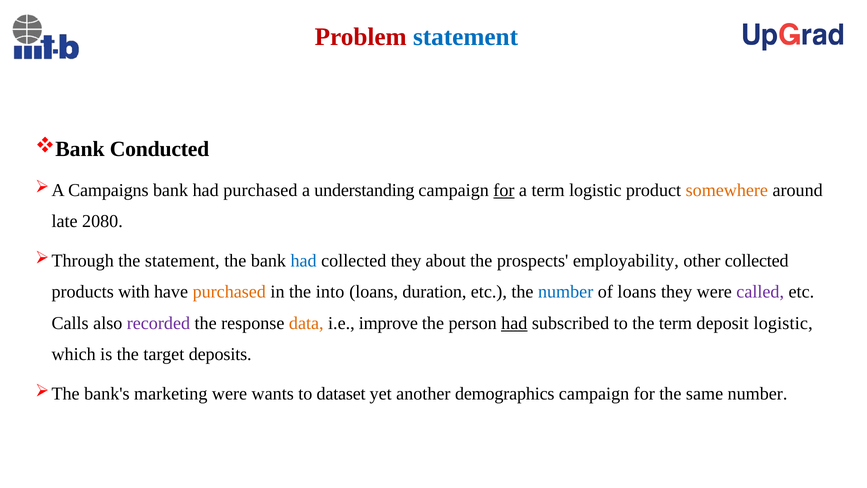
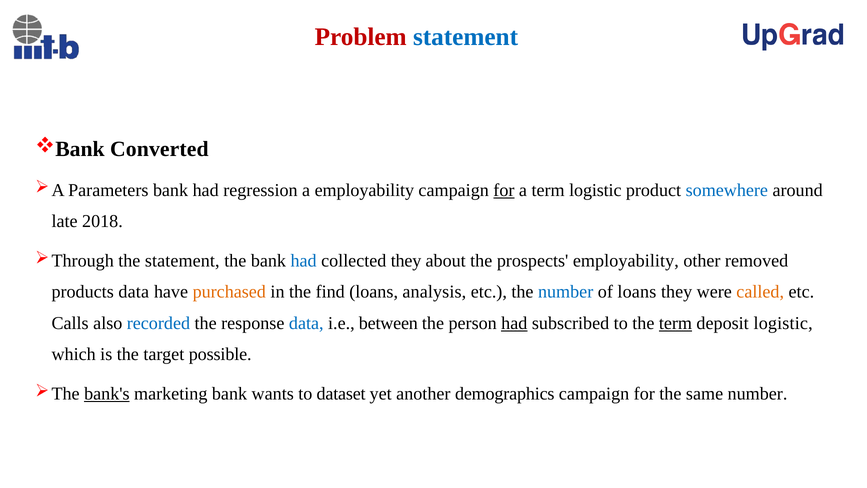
Conducted: Conducted -> Converted
Campaigns: Campaigns -> Parameters
had purchased: purchased -> regression
a understanding: understanding -> employability
somewhere colour: orange -> blue
2080: 2080 -> 2018
other collected: collected -> removed
products with: with -> data
into: into -> find
duration: duration -> analysis
called colour: purple -> orange
recorded colour: purple -> blue
data at (306, 323) colour: orange -> blue
improve: improve -> between
term at (675, 323) underline: none -> present
deposits: deposits -> possible
bank's underline: none -> present
marketing were: were -> bank
